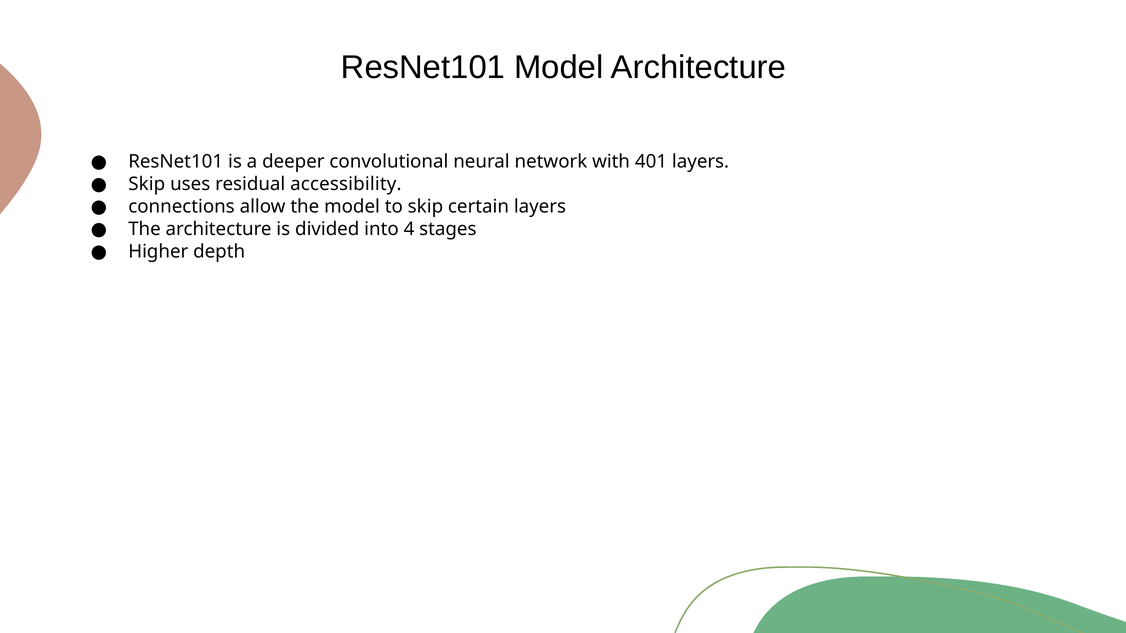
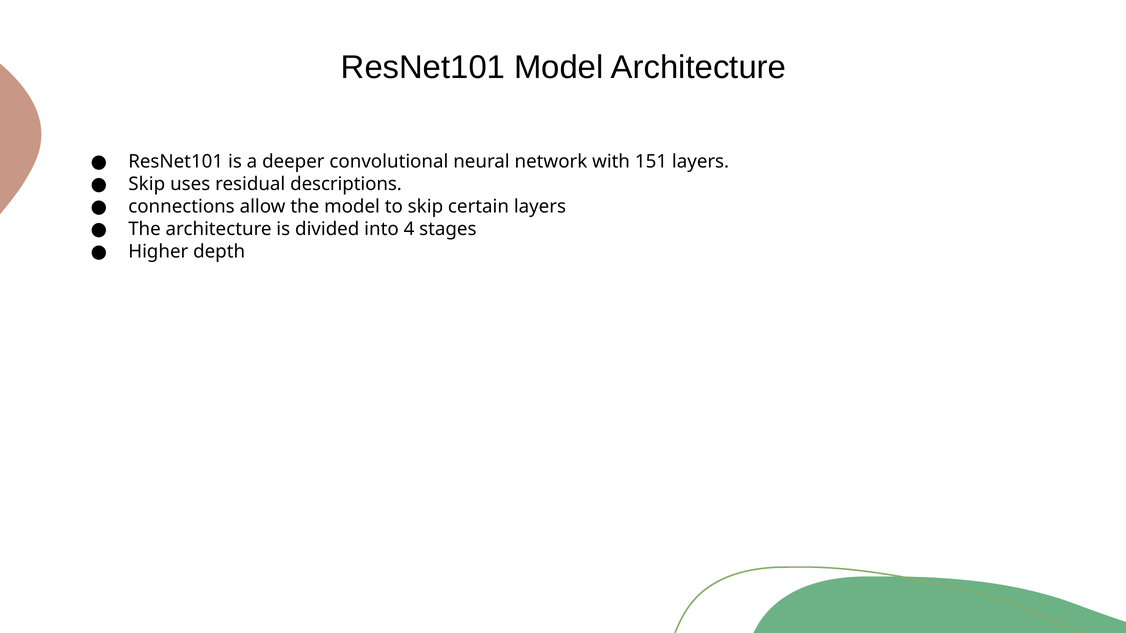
401: 401 -> 151
accessibility: accessibility -> descriptions
